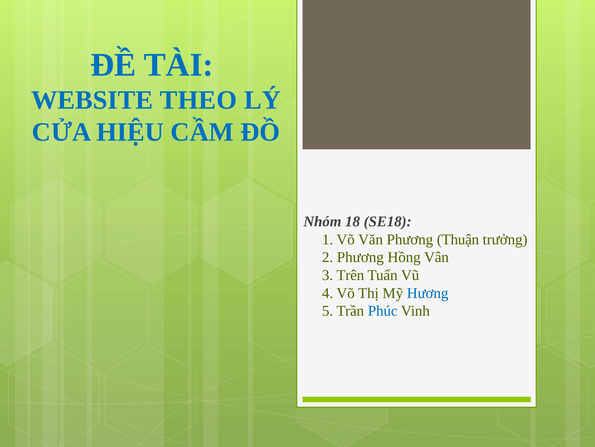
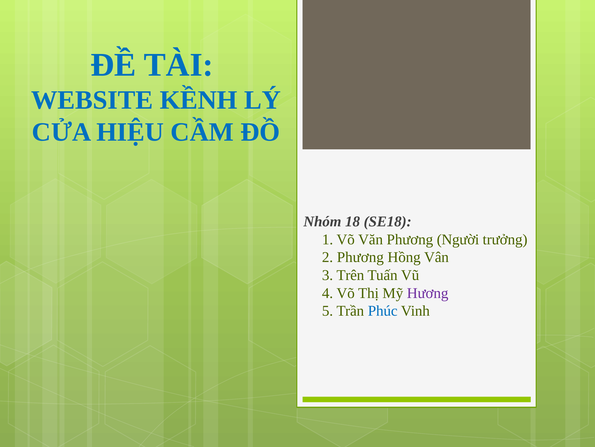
THEO: THEO -> KỀNH
Thuận: Thuận -> Người
Hương colour: blue -> purple
